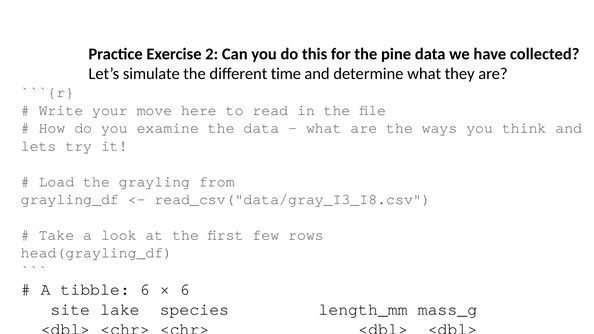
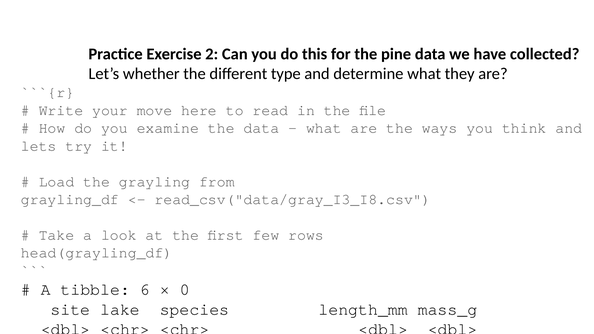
simulate: simulate -> whether
time: time -> type
6 at (185, 290): 6 -> 0
